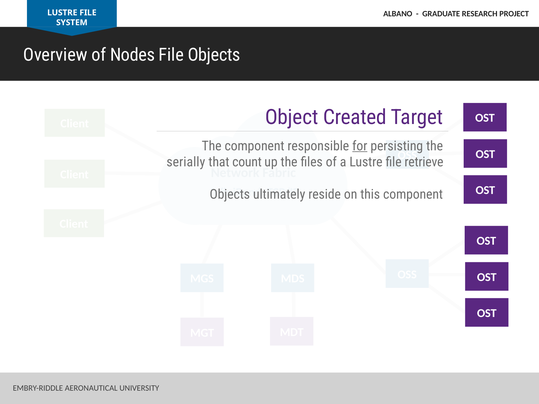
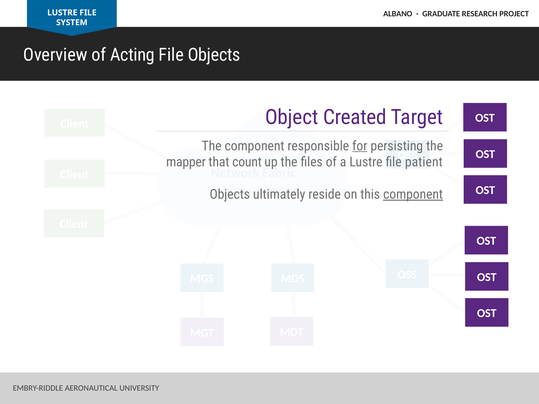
Nodes: Nodes -> Acting
serially: serially -> mapper
retrieve: retrieve -> patient
component at (413, 194) underline: none -> present
